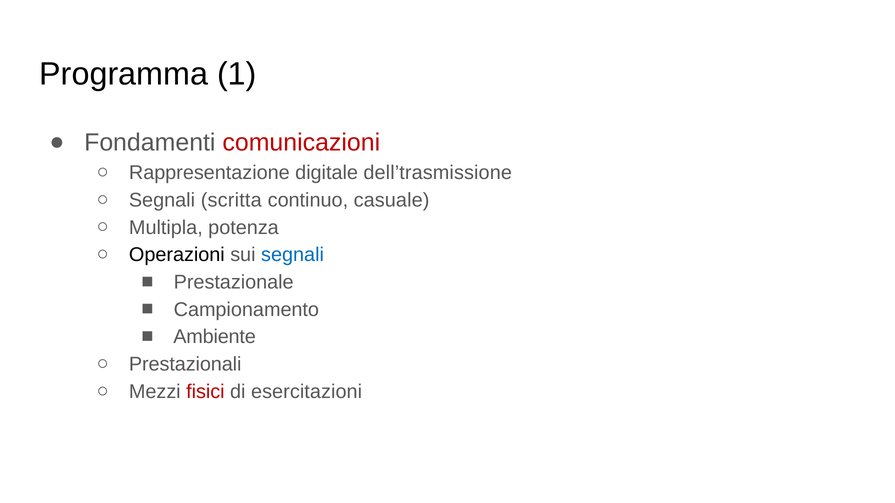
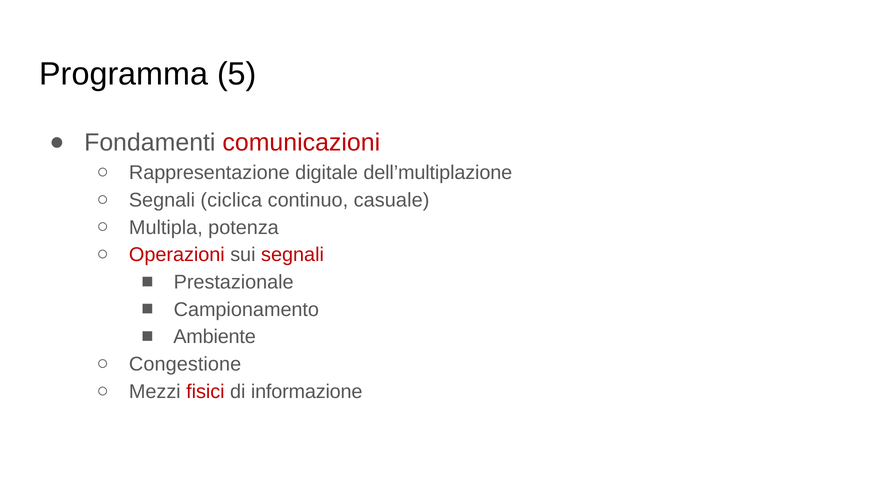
1: 1 -> 5
dell’trasmissione: dell’trasmissione -> dell’multiplazione
scritta: scritta -> ciclica
Operazioni colour: black -> red
segnali at (293, 255) colour: blue -> red
Prestazionali: Prestazionali -> Congestione
esercitazioni: esercitazioni -> informazione
